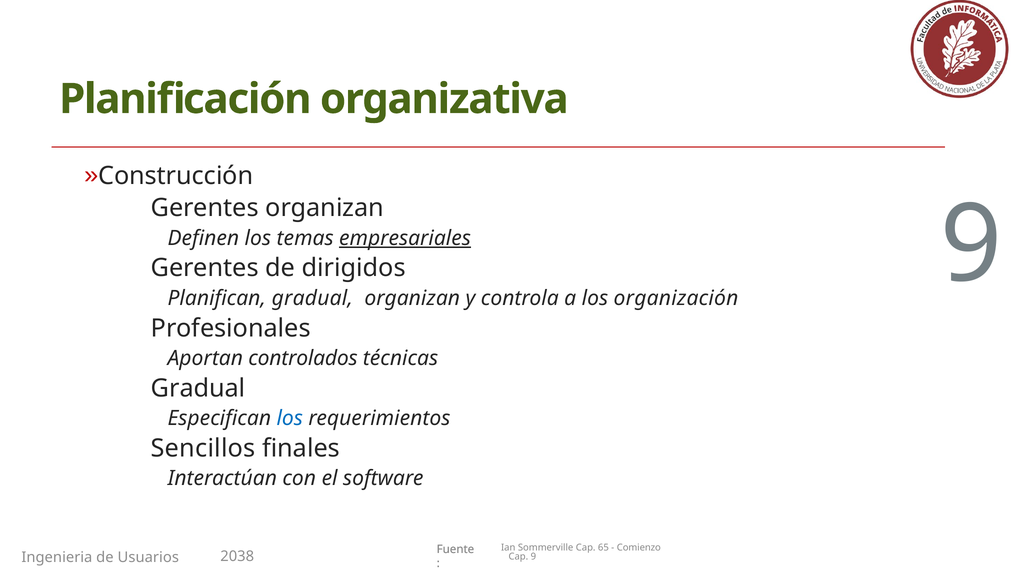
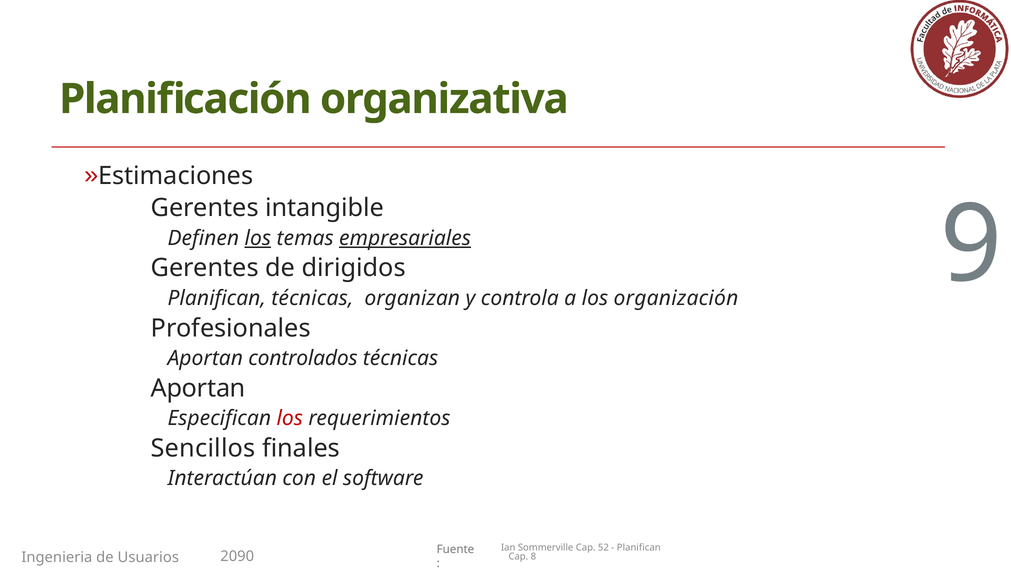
Construcción: Construcción -> Estimaciones
Gerentes organizan: organizan -> intangible
los at (258, 238) underline: none -> present
Planifican gradual: gradual -> técnicas
Gradual at (198, 388): Gradual -> Aportan
los at (290, 418) colour: blue -> red
65: 65 -> 52
Comienzo at (639, 547): Comienzo -> Planifican
2038: 2038 -> 2090
Cap 9: 9 -> 8
